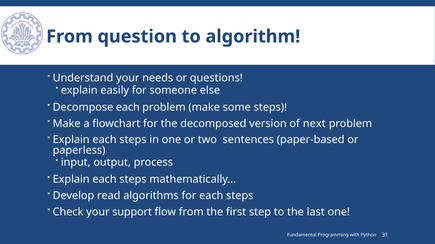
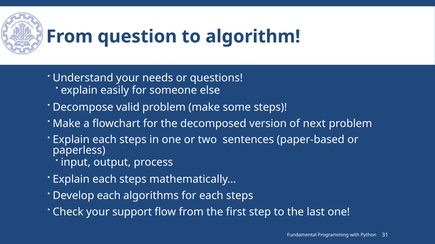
Decompose each: each -> valid
Develop read: read -> each
